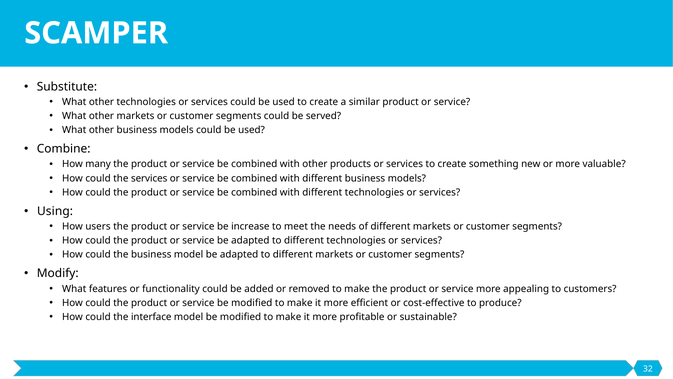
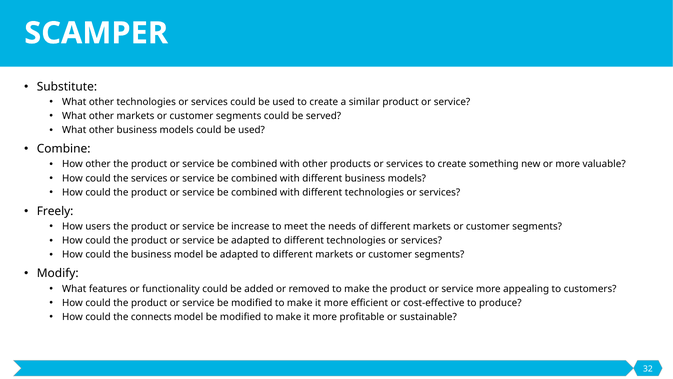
How many: many -> other
Using: Using -> Freely
interface: interface -> connects
